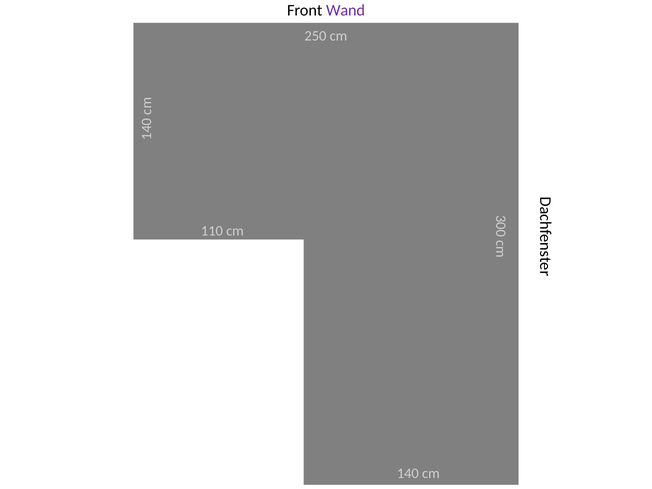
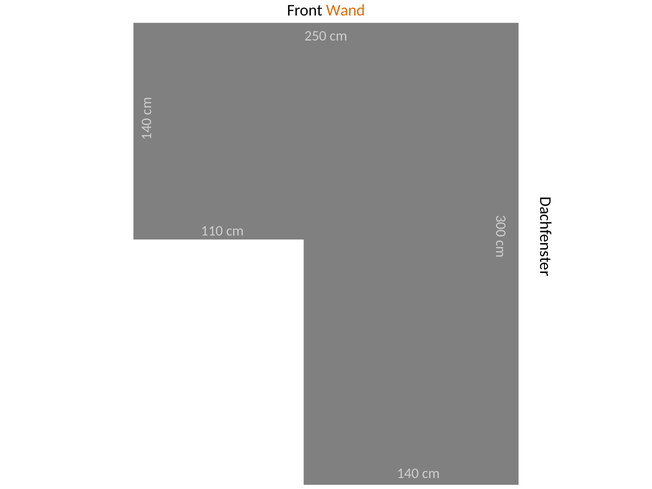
Wand colour: purple -> orange
